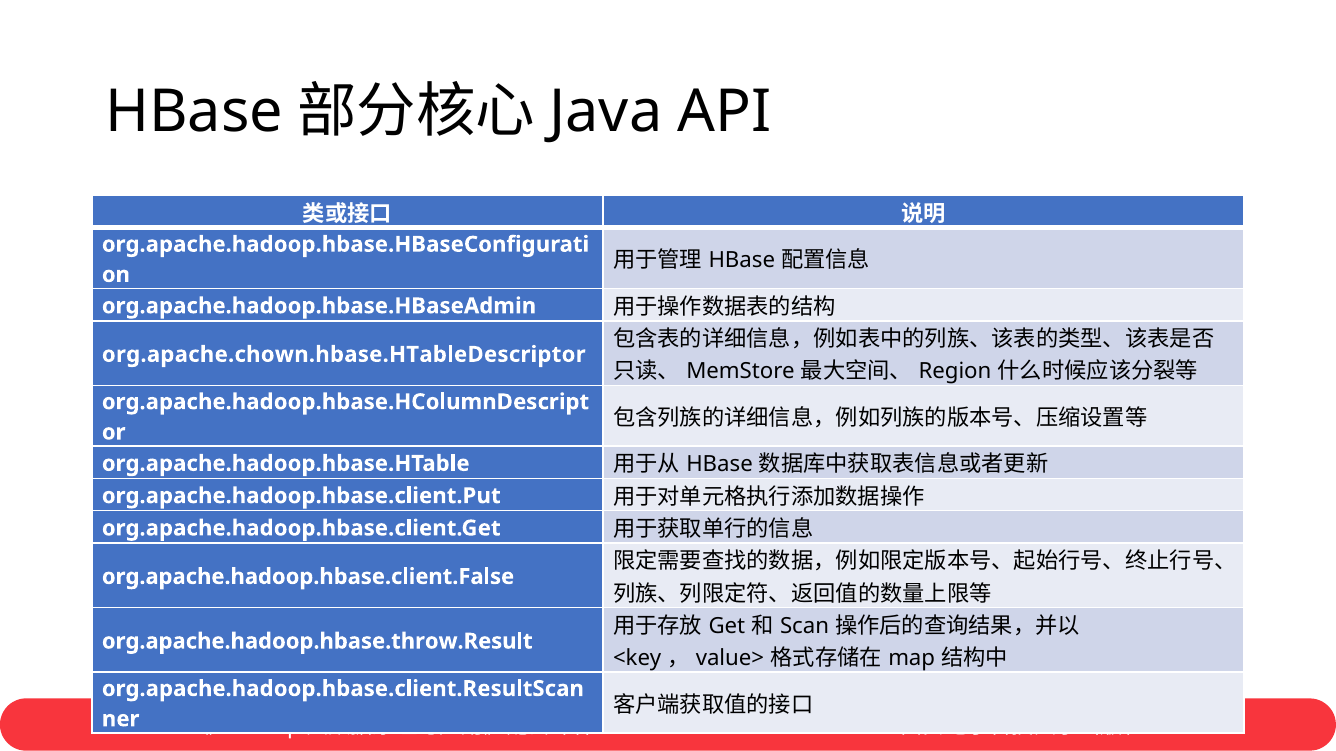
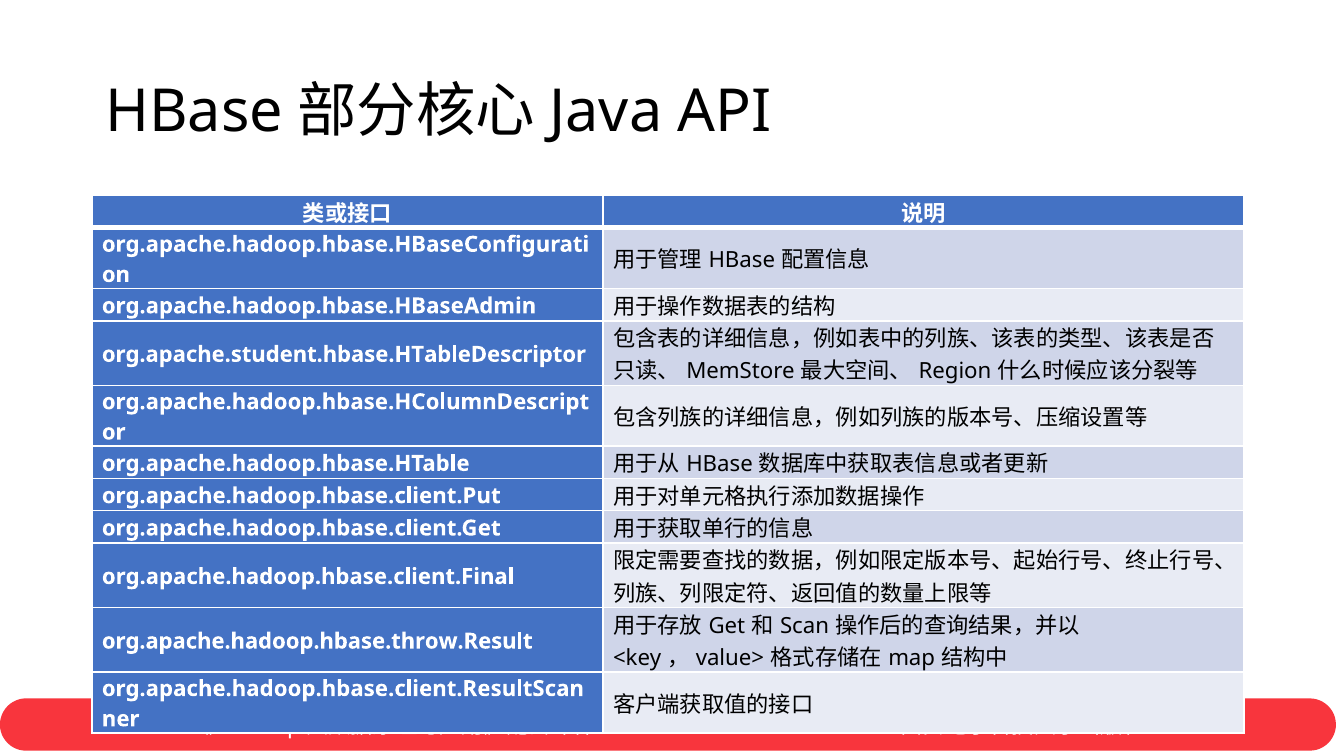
org.apache.chown.hbase.HTableDescriptor: org.apache.chown.hbase.HTableDescriptor -> org.apache.student.hbase.HTableDescriptor
org.apache.hadoop.hbase.client.False: org.apache.hadoop.hbase.client.False -> org.apache.hadoop.hbase.client.Final
